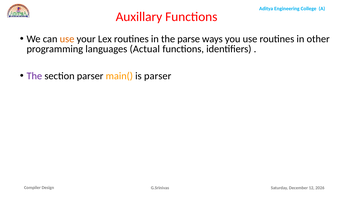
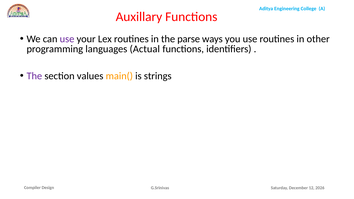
use at (67, 39) colour: orange -> purple
section parser: parser -> values
is parser: parser -> strings
